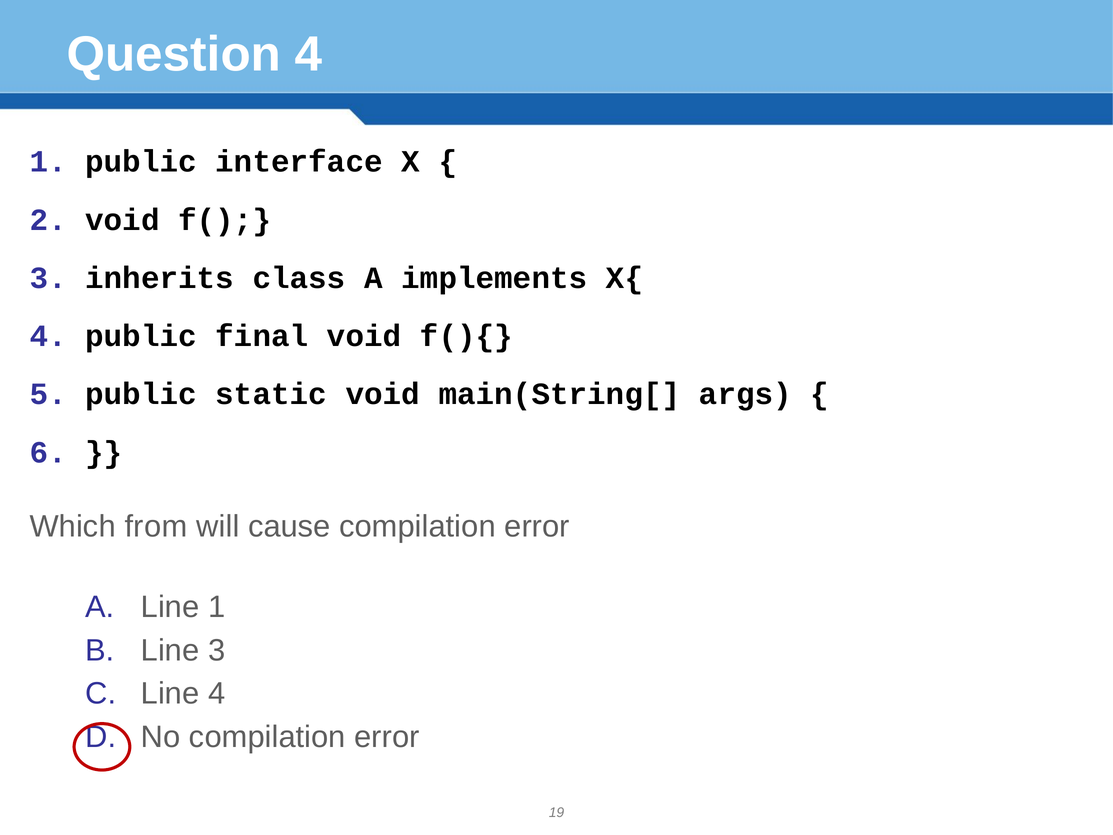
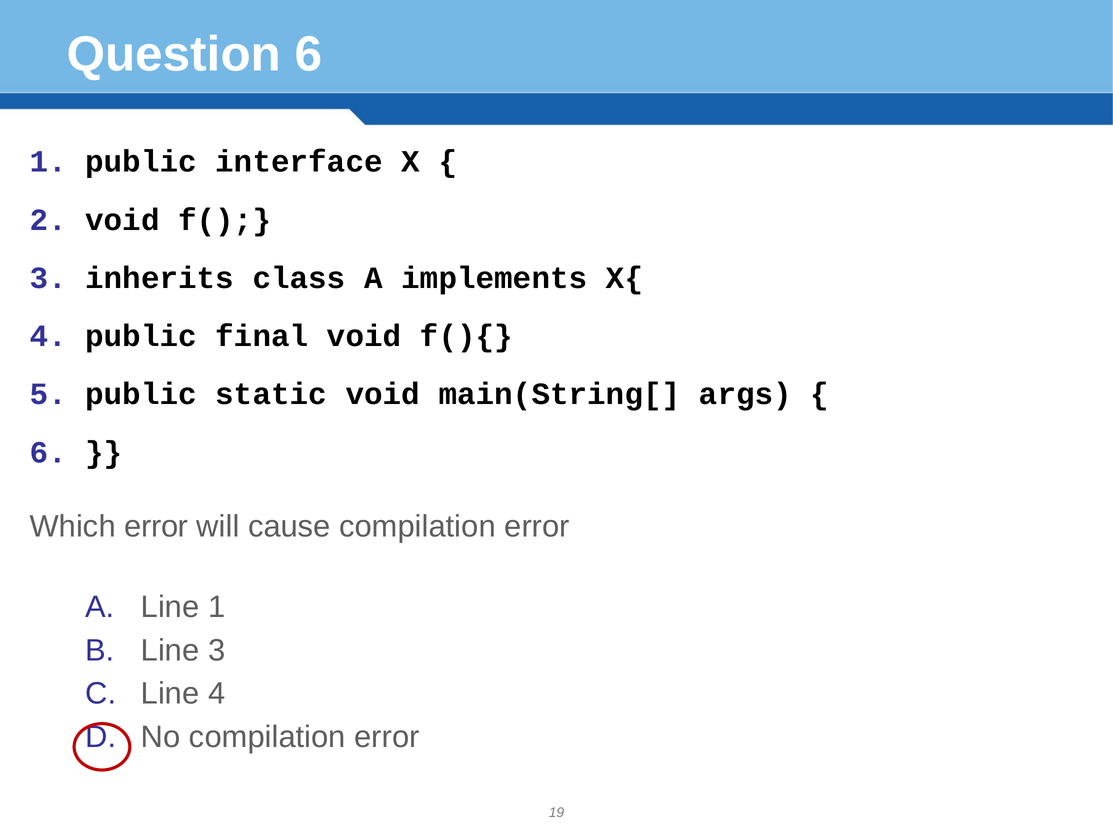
Question 4: 4 -> 6
Which from: from -> error
